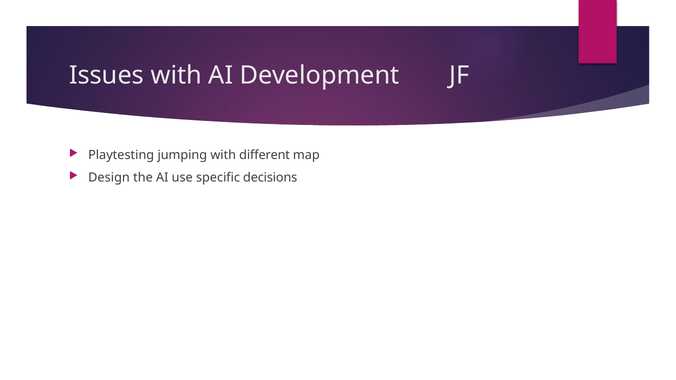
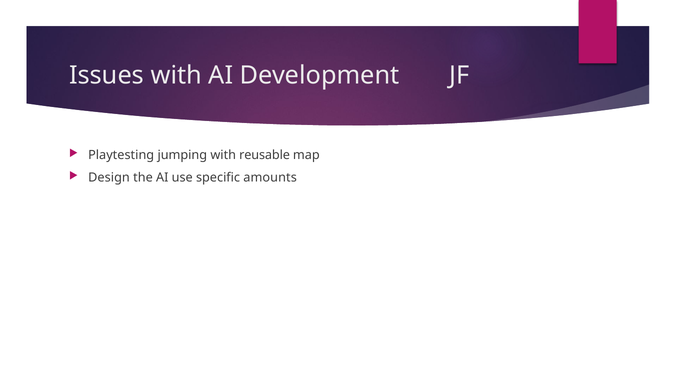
different: different -> reusable
decisions: decisions -> amounts
